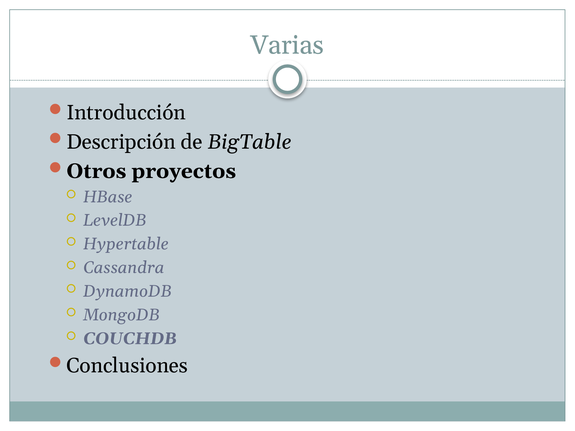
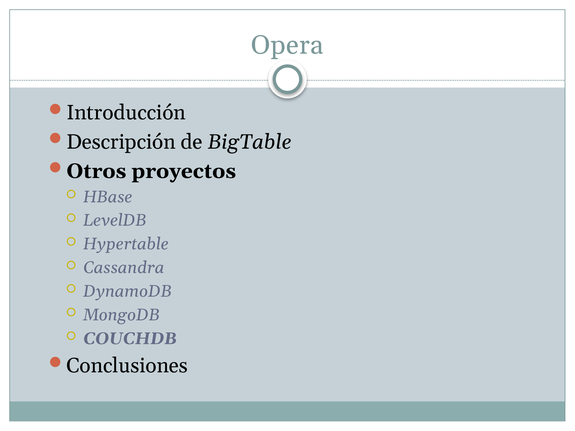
Varias: Varias -> Opera
